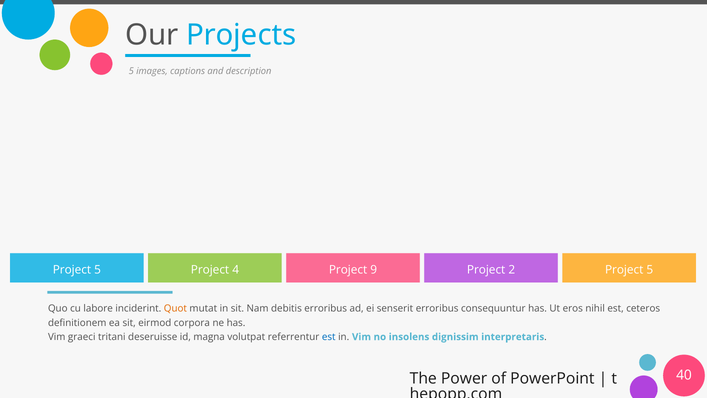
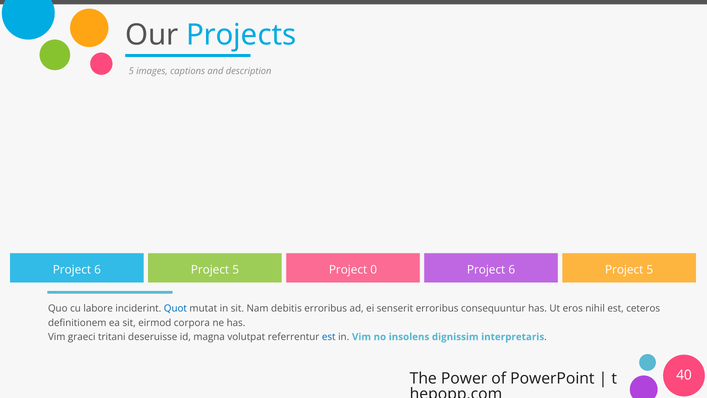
5 at (98, 270): 5 -> 6
4 at (236, 270): 4 -> 5
9: 9 -> 0
2 at (512, 270): 2 -> 6
Quot colour: orange -> blue
